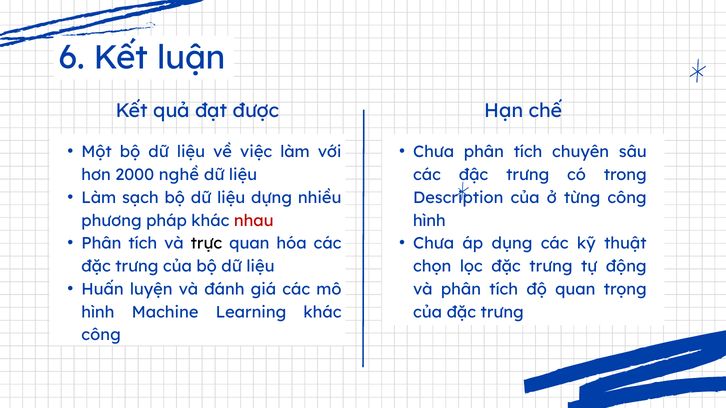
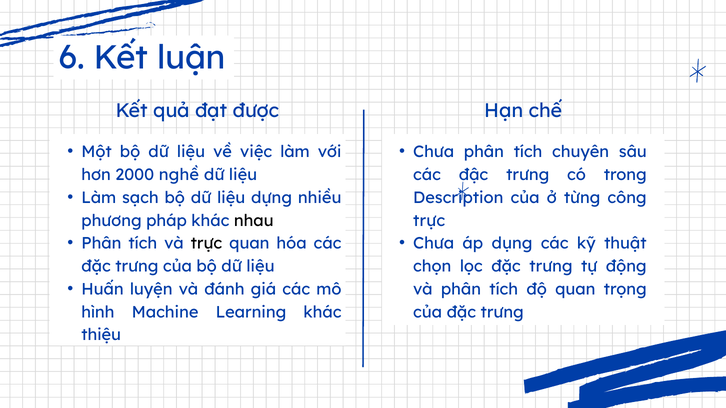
nhau colour: red -> black
hình at (429, 221): hình -> trực
công at (101, 335): công -> thiệu
